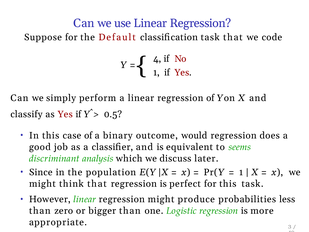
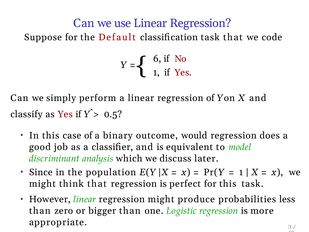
4: 4 -> 6
seems: seems -> model
